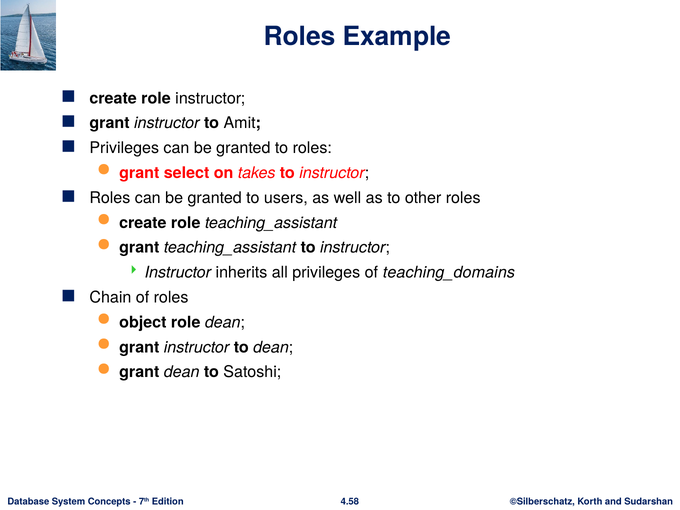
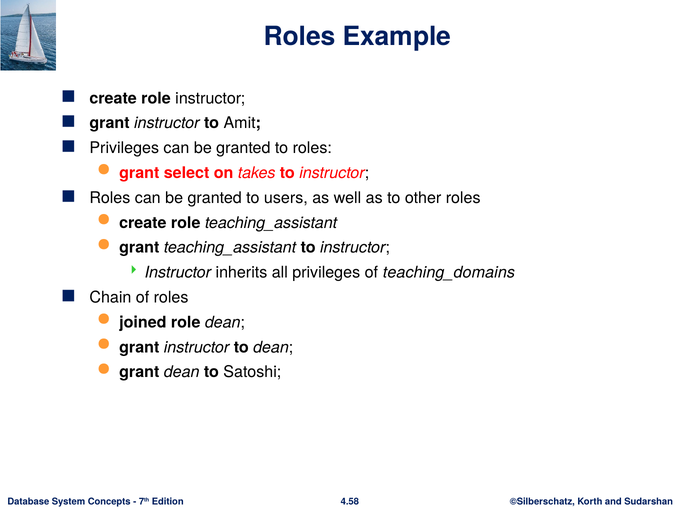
object: object -> joined
